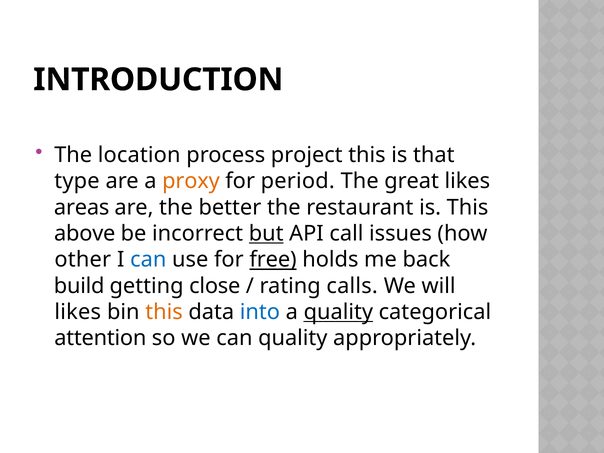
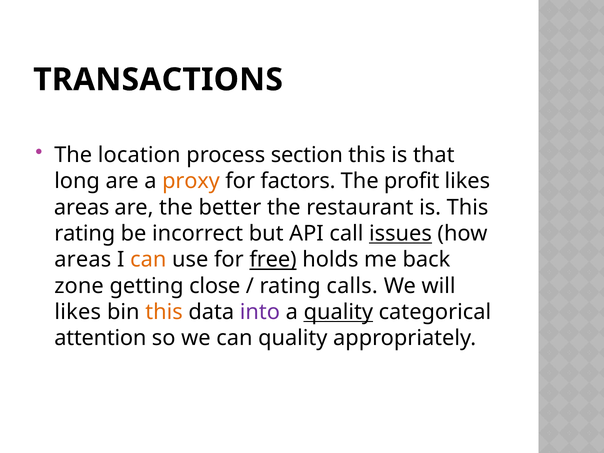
INTRODUCTION: INTRODUCTION -> TRANSACTIONS
project: project -> section
type: type -> long
period: period -> factors
great: great -> profit
above at (85, 234): above -> rating
but underline: present -> none
issues underline: none -> present
other at (83, 260): other -> areas
can at (148, 260) colour: blue -> orange
build: build -> zone
into colour: blue -> purple
